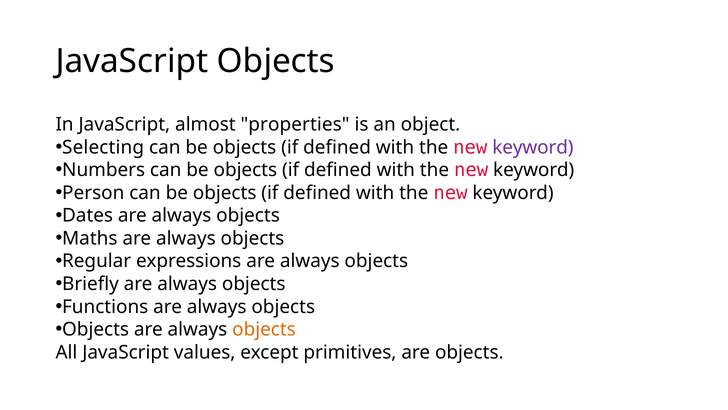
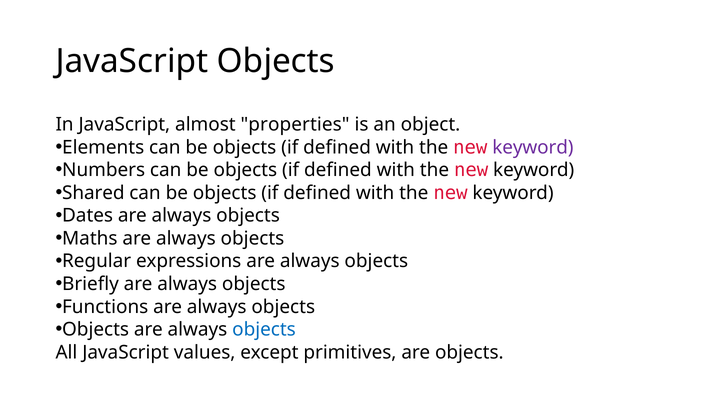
Selecting: Selecting -> Elements
Person: Person -> Shared
objects at (264, 329) colour: orange -> blue
